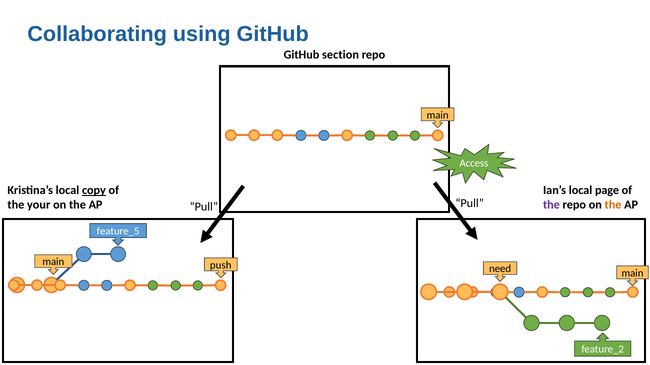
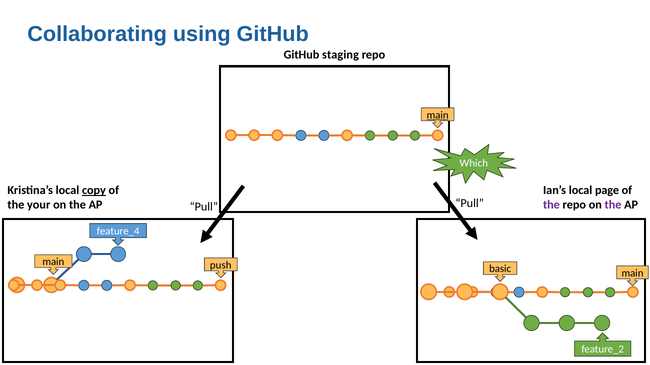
section: section -> staging
main at (438, 115) underline: none -> present
Access: Access -> Which
the at (613, 205) colour: orange -> purple
feature_5: feature_5 -> feature_4
need: need -> basic
